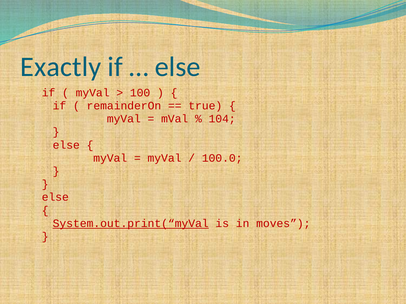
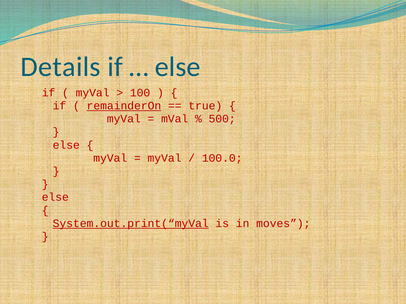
Exactly: Exactly -> Details
remainderOn underline: none -> present
104: 104 -> 500
